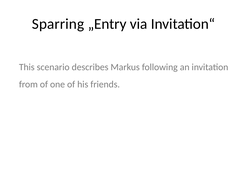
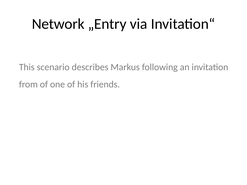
Sparring: Sparring -> Network
